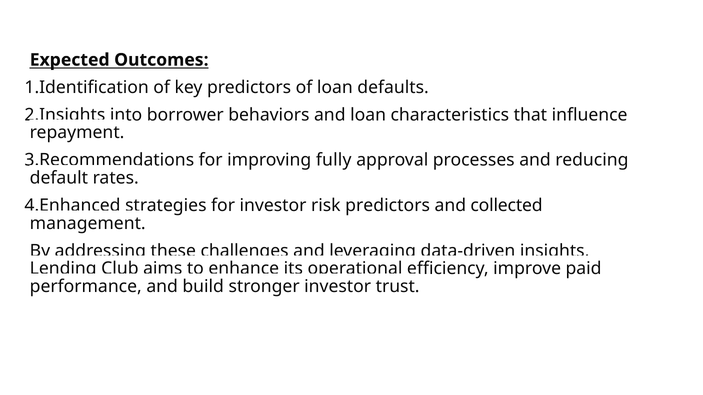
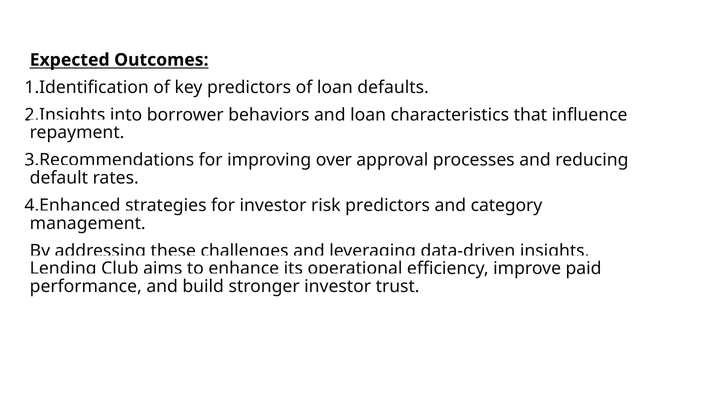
fully: fully -> over
collected: collected -> category
